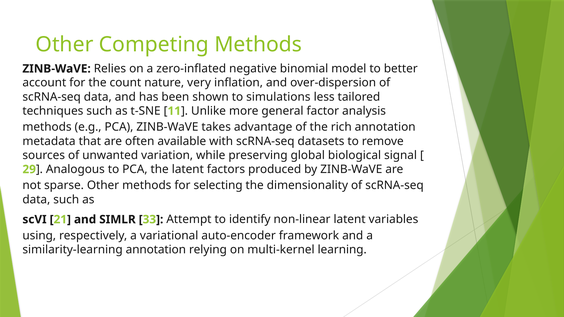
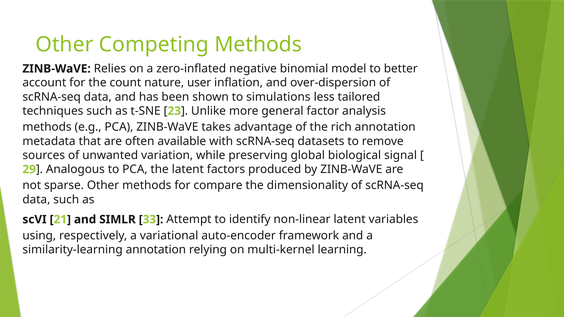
very: very -> user
11: 11 -> 23
selecting: selecting -> compare
